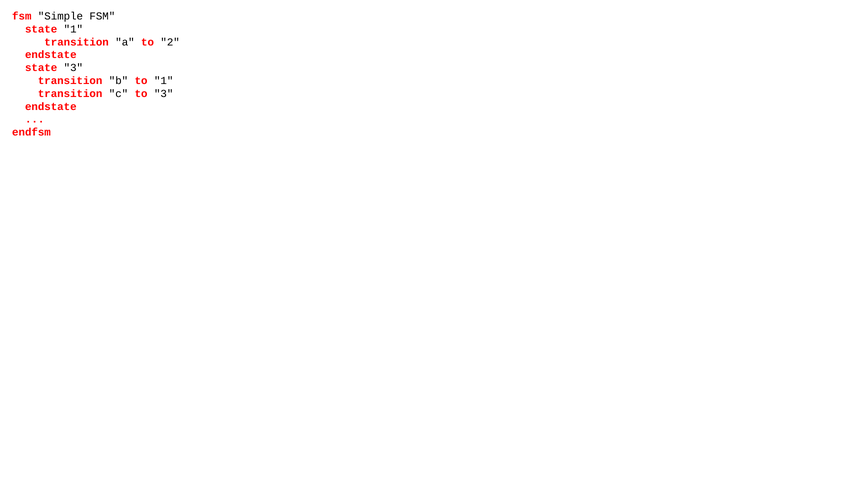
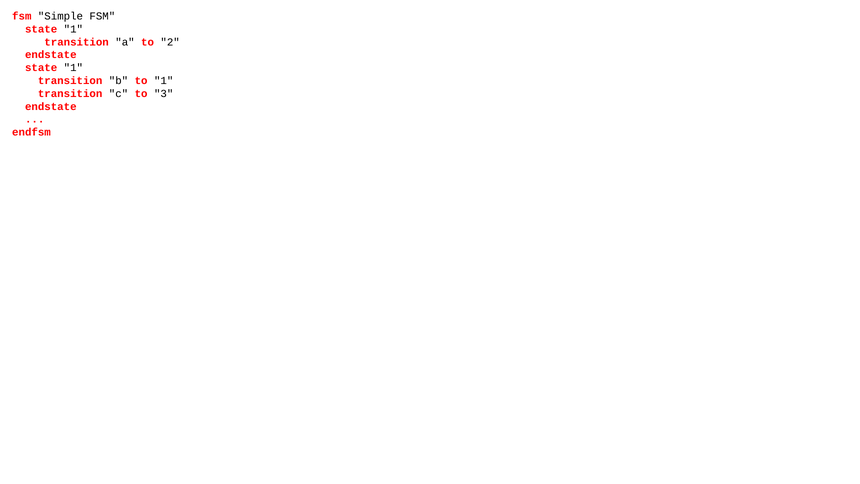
3 at (73, 68): 3 -> 1
